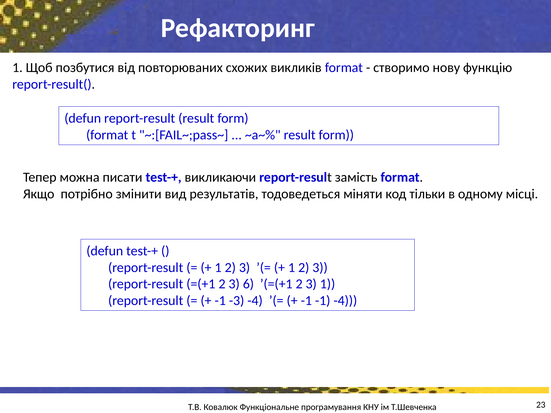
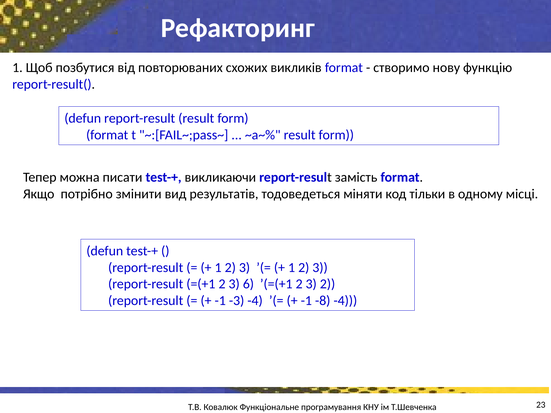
3 1: 1 -> 2
-1 -1: -1 -> -8
